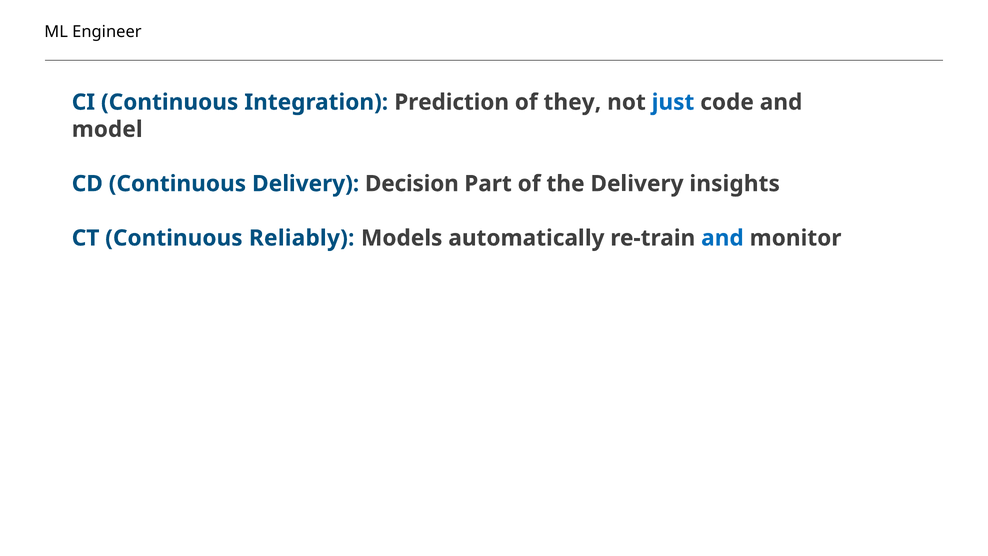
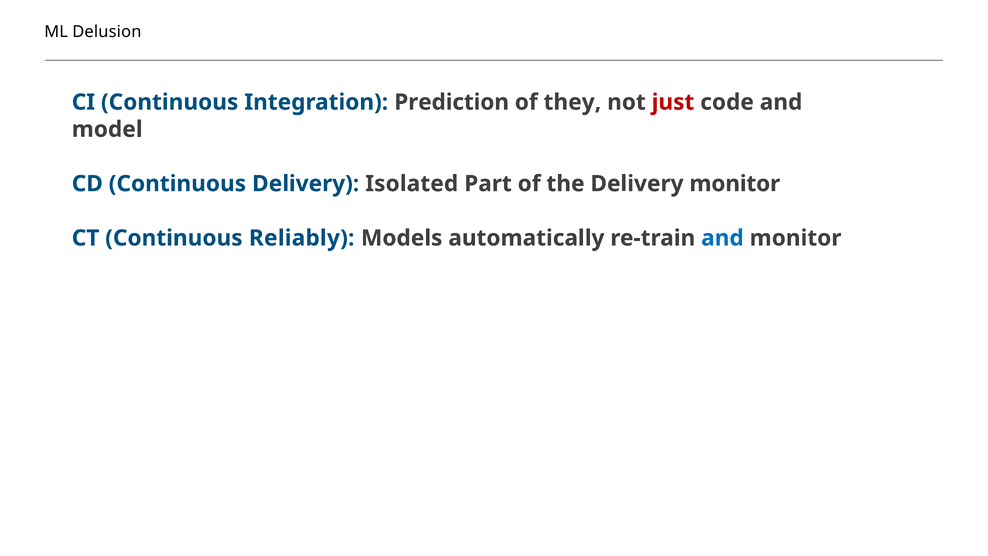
Engineer: Engineer -> Delusion
just colour: blue -> red
Decision: Decision -> Isolated
Delivery insights: insights -> monitor
